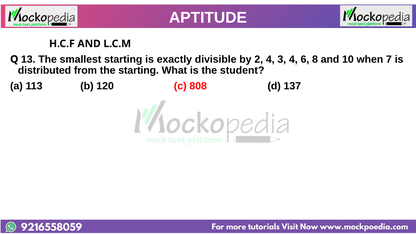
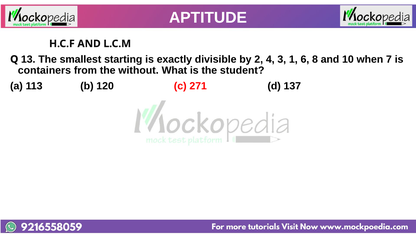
3 4: 4 -> 1
distributed: distributed -> containers
the starting: starting -> without
808: 808 -> 271
